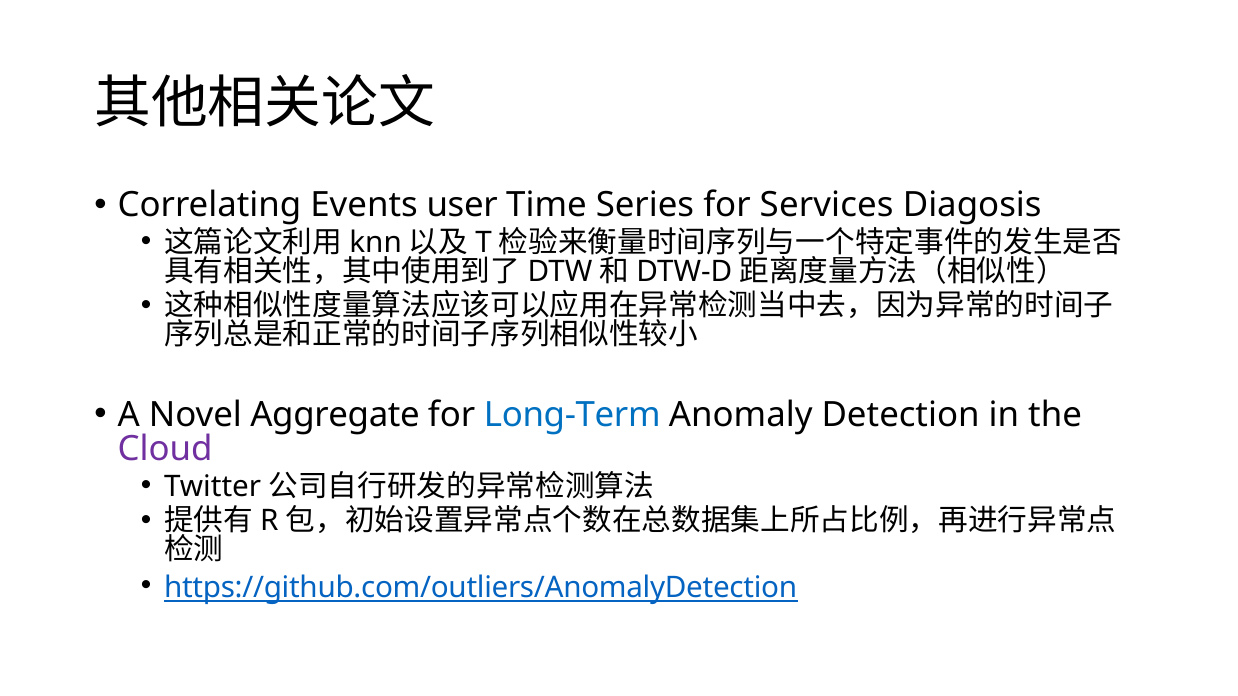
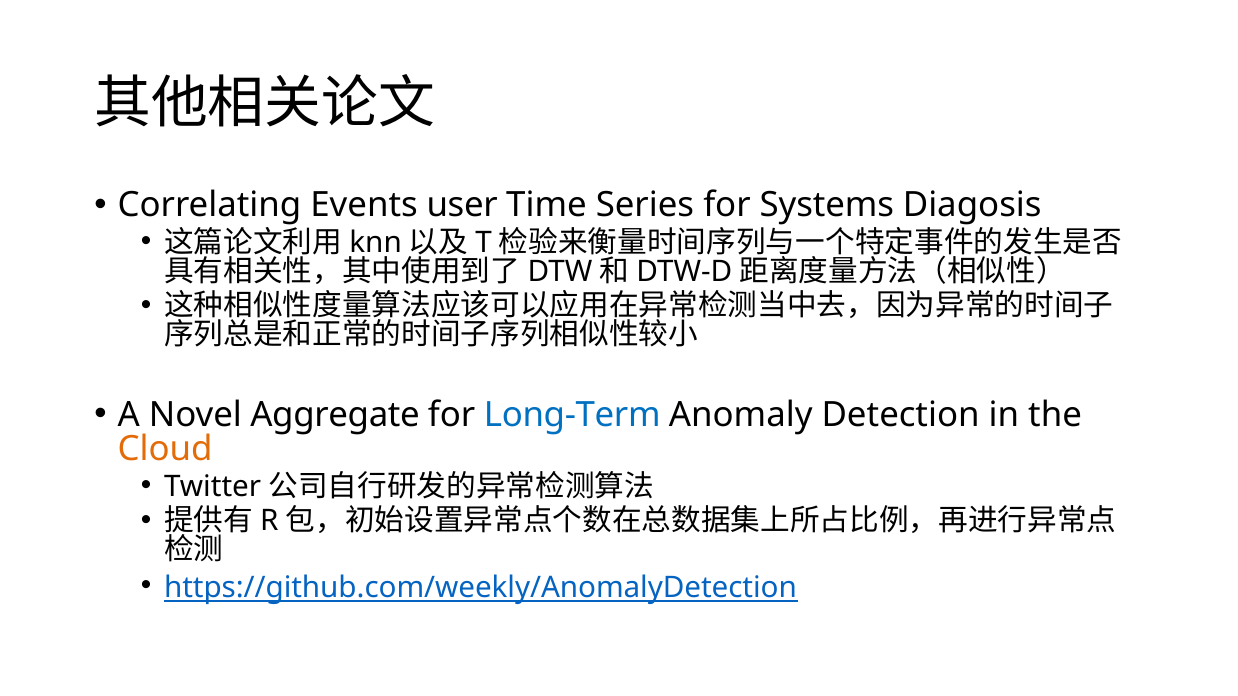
Services: Services -> Systems
Cloud colour: purple -> orange
https://github.com/outliers/AnomalyDetection: https://github.com/outliers/AnomalyDetection -> https://github.com/weekly/AnomalyDetection
